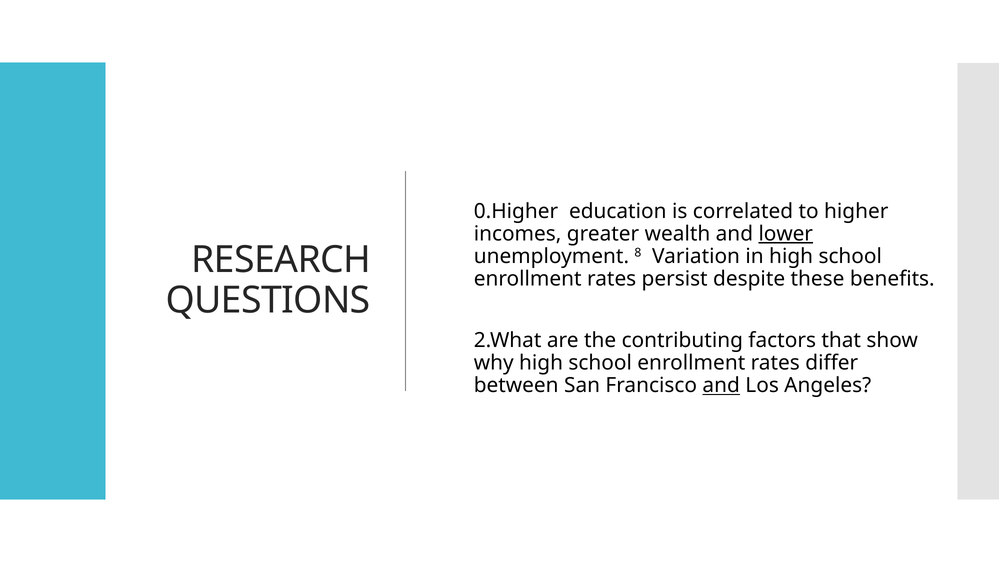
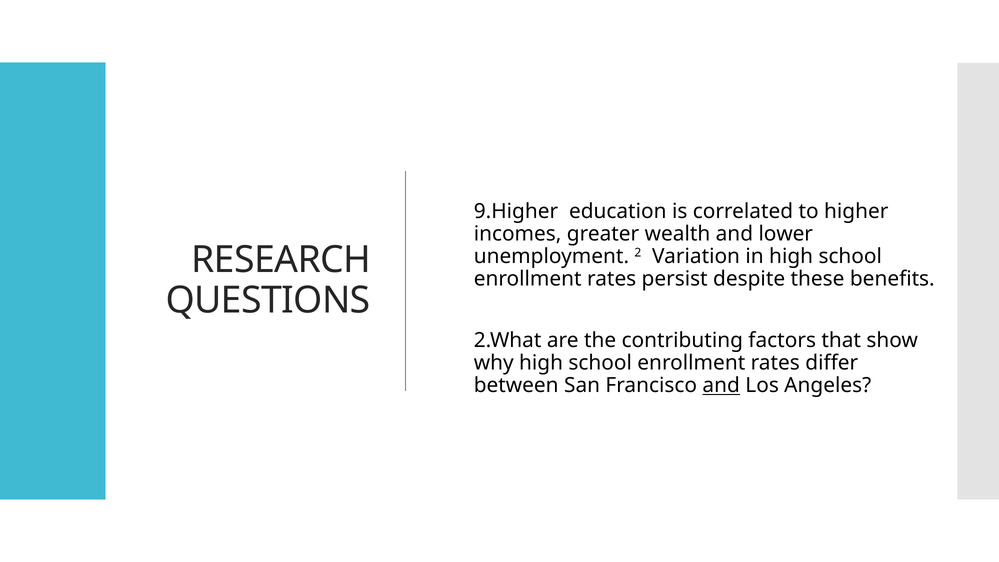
0.Higher: 0.Higher -> 9.Higher
lower underline: present -> none
8: 8 -> 2
